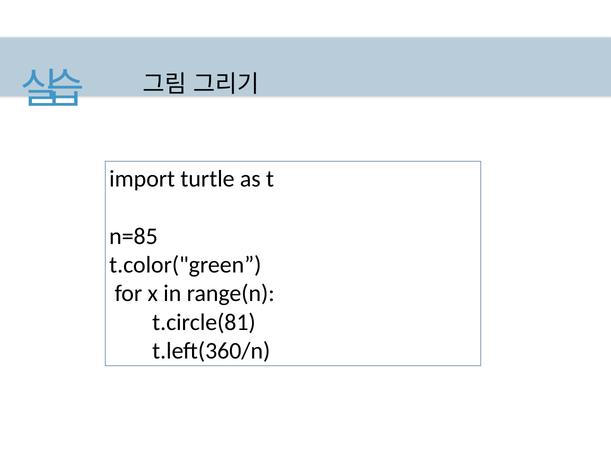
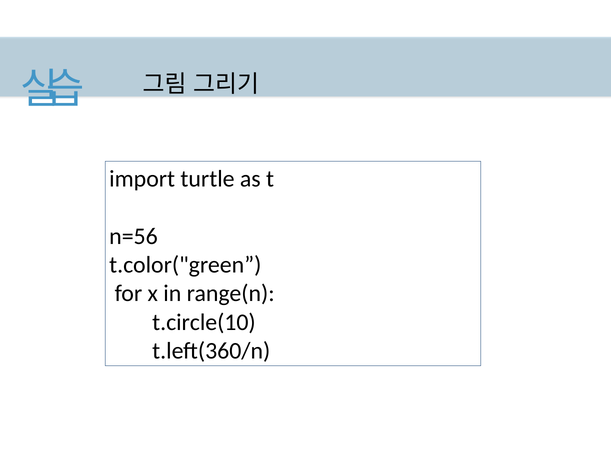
n=85: n=85 -> n=56
t.circle(81: t.circle(81 -> t.circle(10
